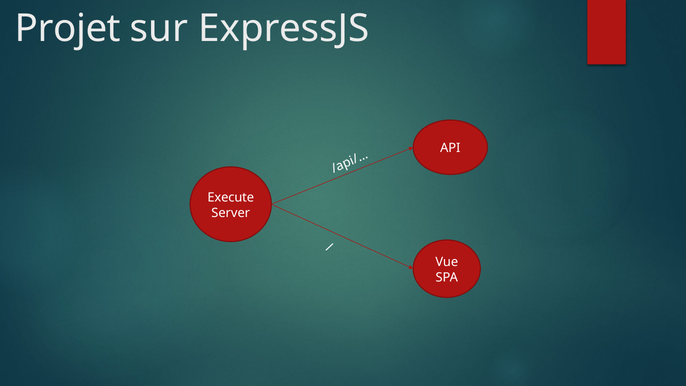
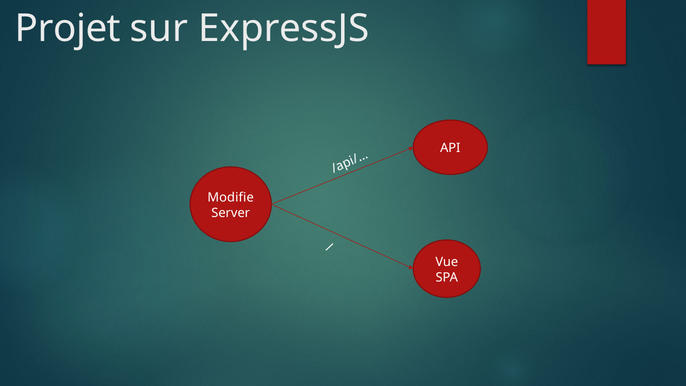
Execute: Execute -> Modifie
